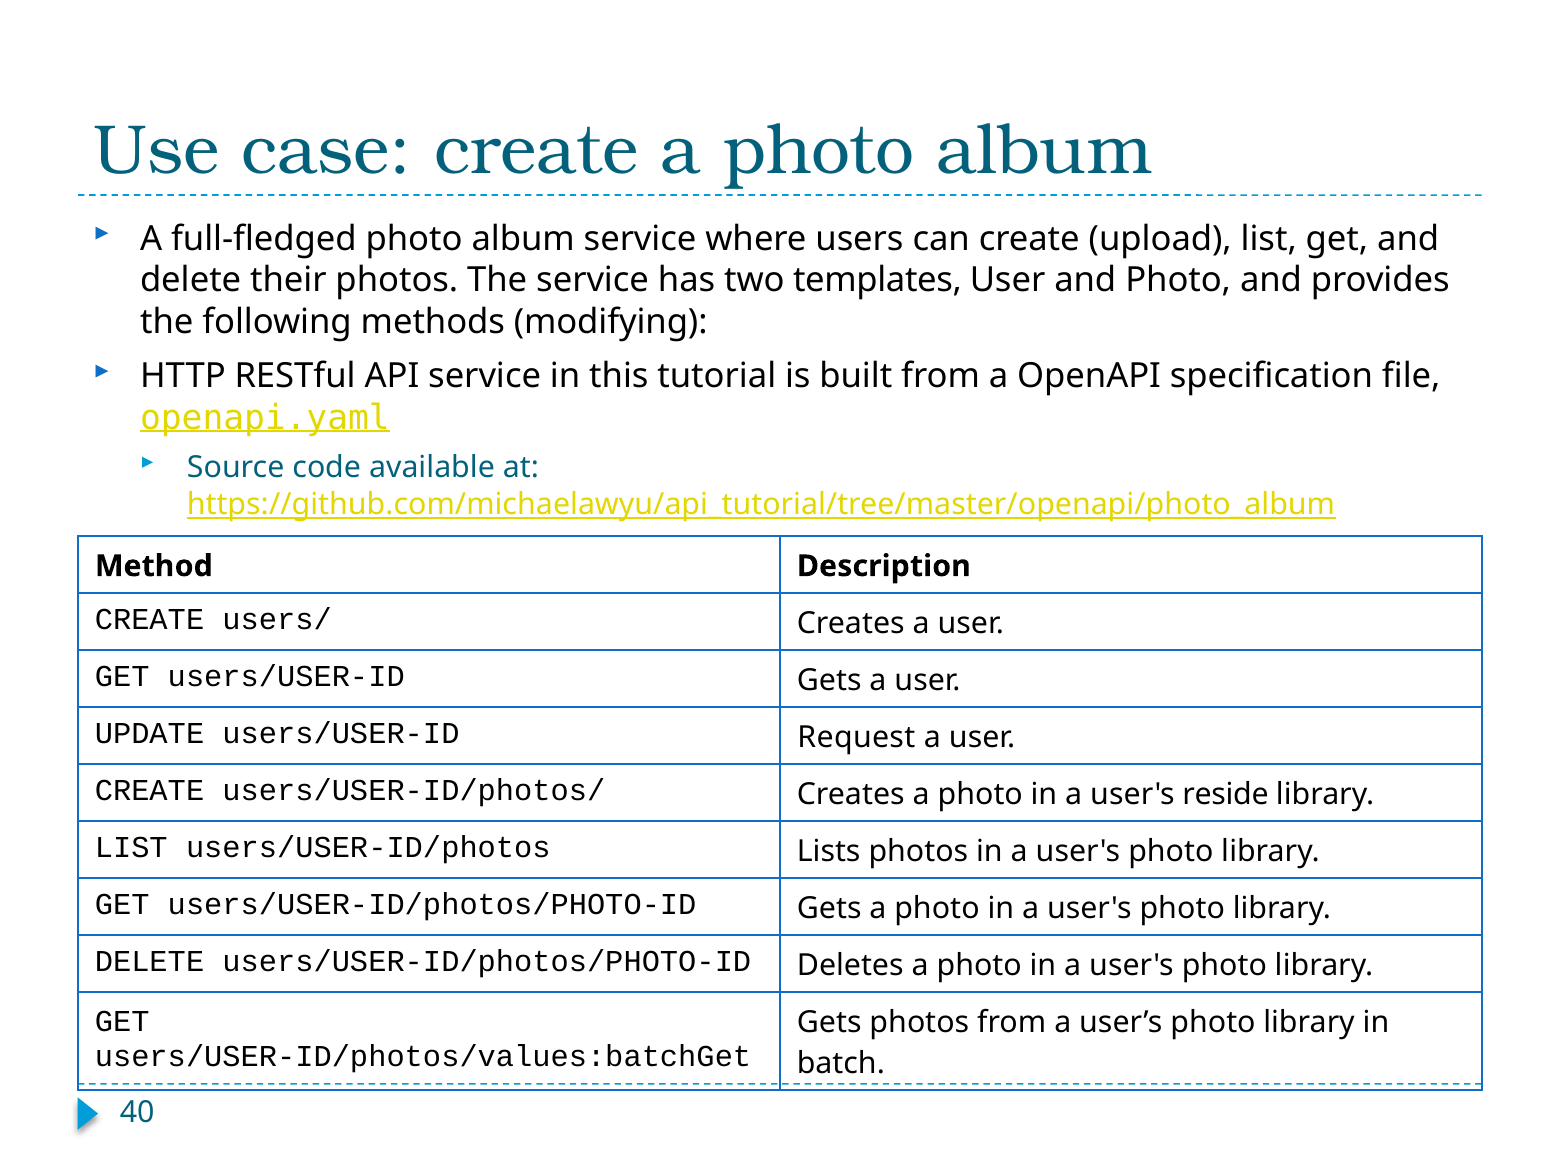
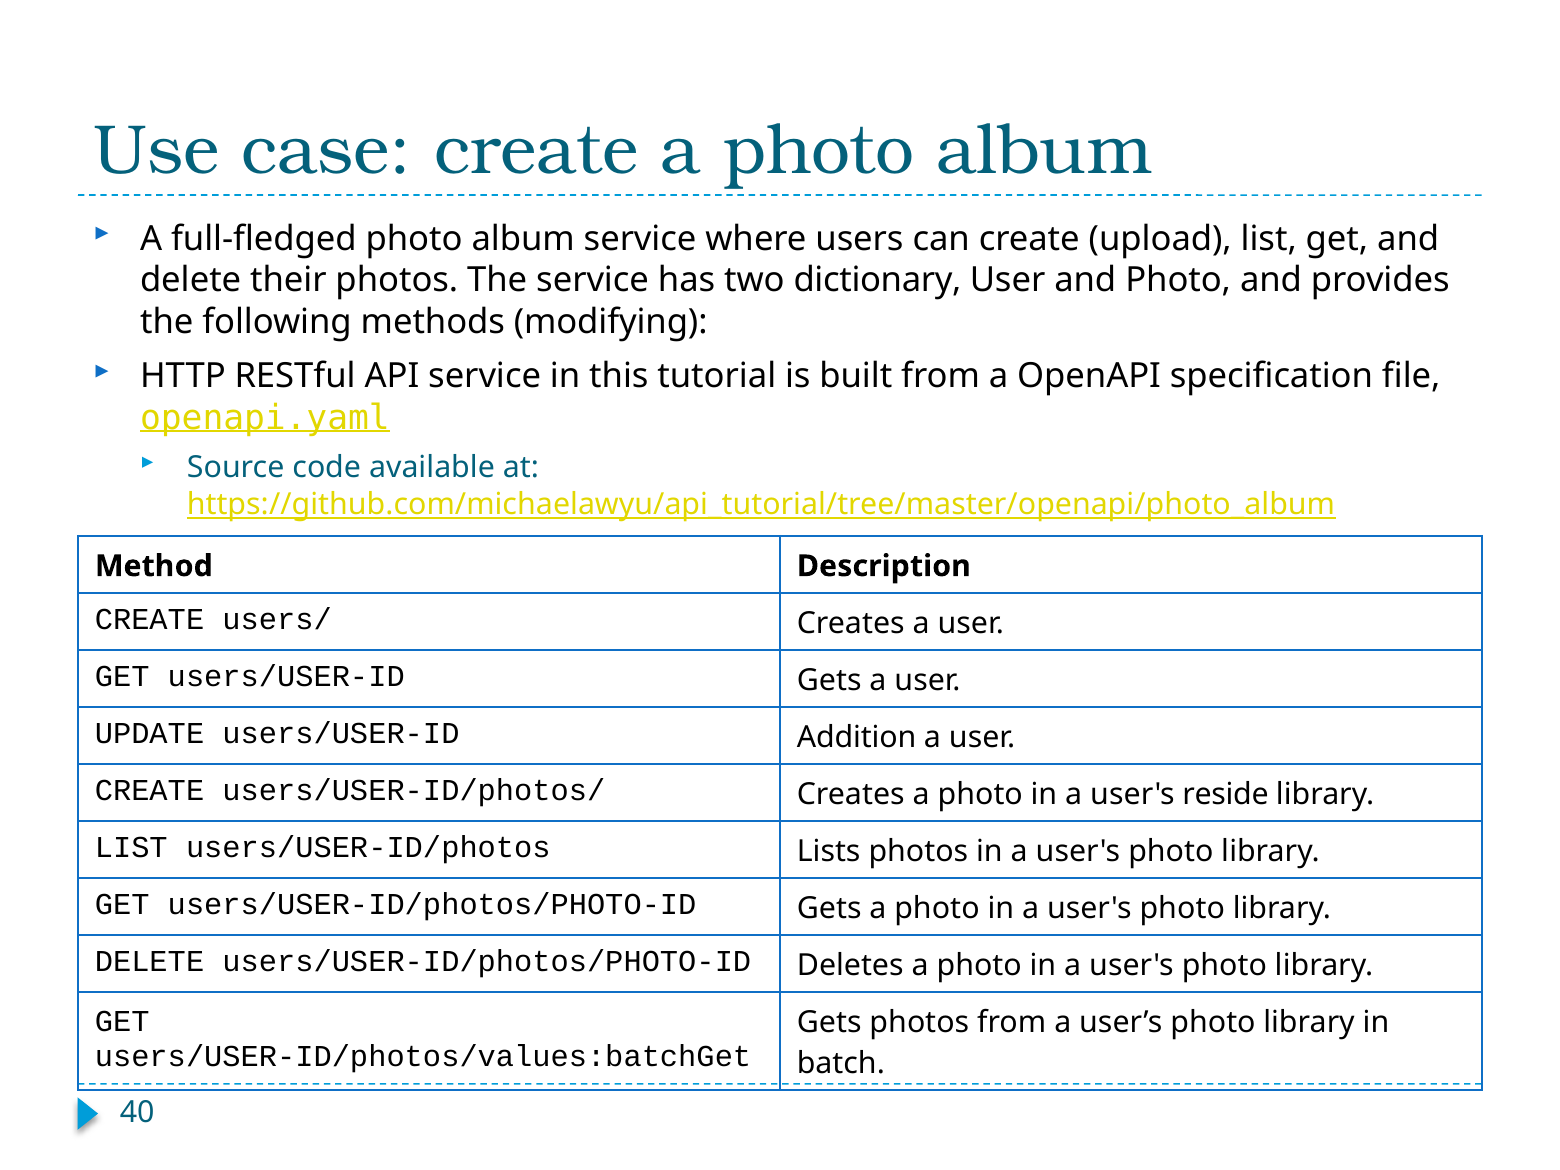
templates: templates -> dictionary
Request: Request -> Addition
